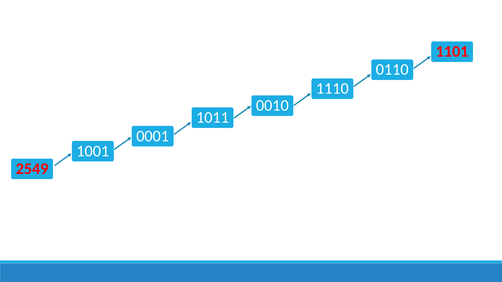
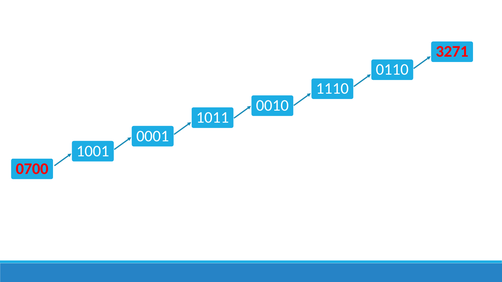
1101: 1101 -> 3271
2549: 2549 -> 0700
